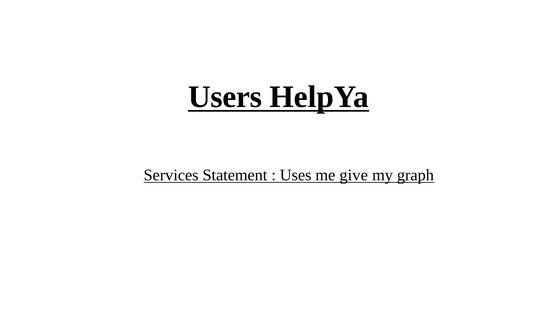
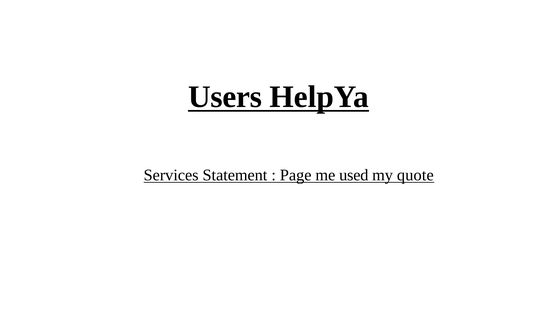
Uses: Uses -> Page
give: give -> used
graph: graph -> quote
